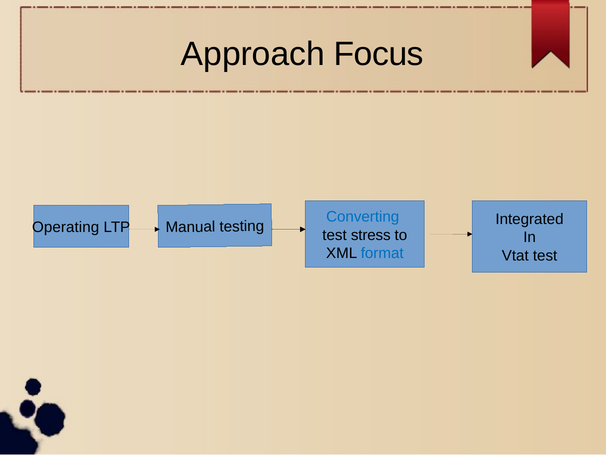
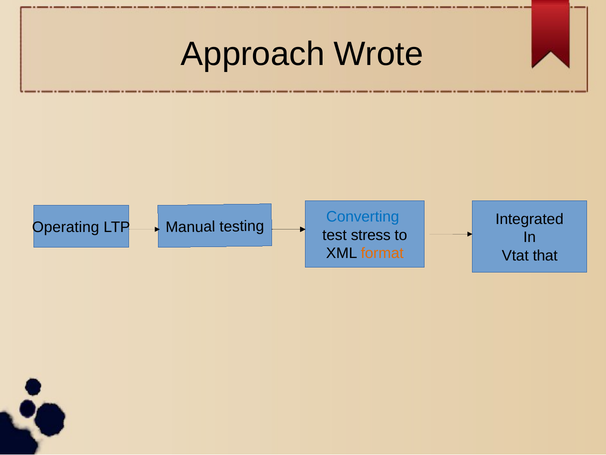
Focus: Focus -> Wrote
format colour: blue -> orange
Vtat test: test -> that
